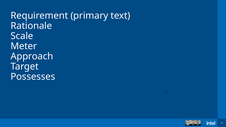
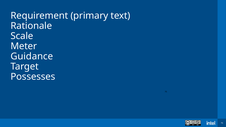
Approach: Approach -> Guidance
